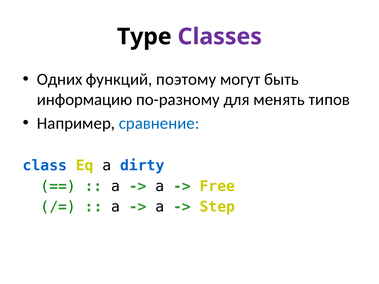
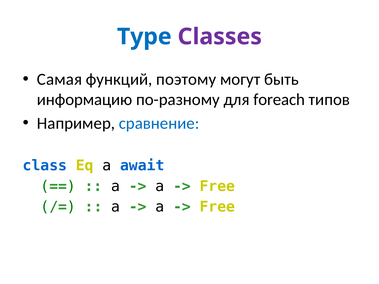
Type colour: black -> blue
Одних: Одних -> Самая
менять: менять -> foreach
dirty: dirty -> await
Step at (217, 207): Step -> Free
